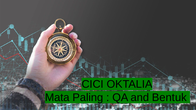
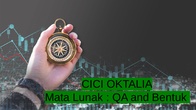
Paling: Paling -> Lunak
